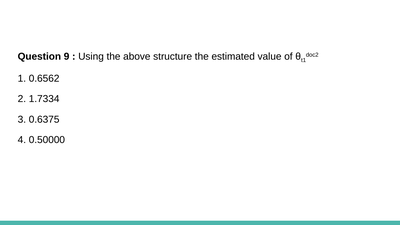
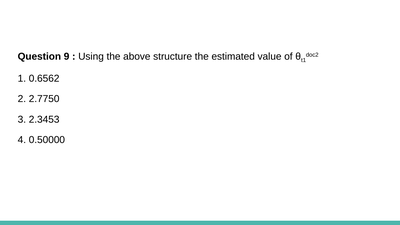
1.7334: 1.7334 -> 2.7750
0.6375: 0.6375 -> 2.3453
